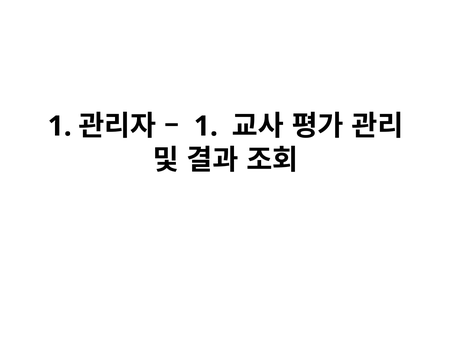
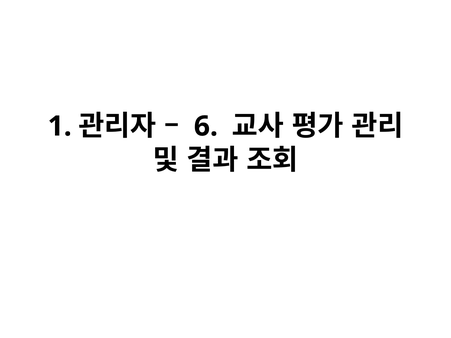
1 at (206, 126): 1 -> 6
